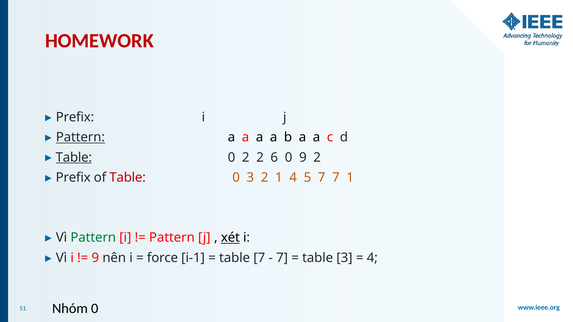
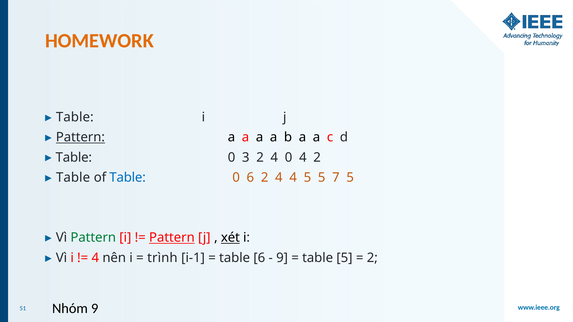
HOMEWORK colour: red -> orange
Prefix at (75, 117): Prefix -> Table
Table at (74, 158) underline: present -> none
0 2: 2 -> 3
6 at (274, 158): 6 -> 4
0 9: 9 -> 4
Prefix at (73, 178): Prefix -> Table
Table at (128, 178) colour: red -> blue
0 3: 3 -> 6
1 at (279, 178): 1 -> 4
5 7: 7 -> 5
7 1: 1 -> 5
Pattern at (172, 238) underline: none -> present
9 at (95, 258): 9 -> 4
force: force -> trình
table 7: 7 -> 6
7 at (282, 258): 7 -> 9
table 3: 3 -> 5
4 at (372, 258): 4 -> 2
Nhóm 0: 0 -> 9
